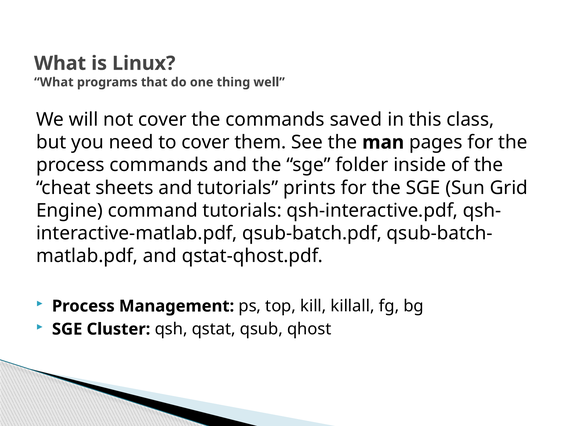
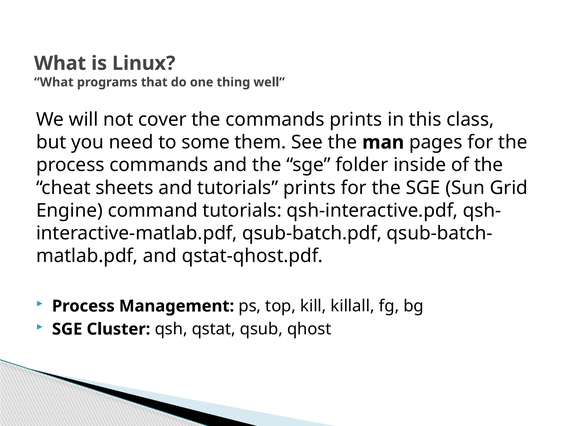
commands saved: saved -> prints
to cover: cover -> some
